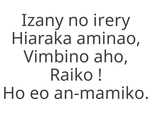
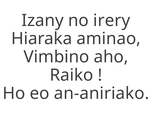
an-mamiko: an-mamiko -> an-aniriako
